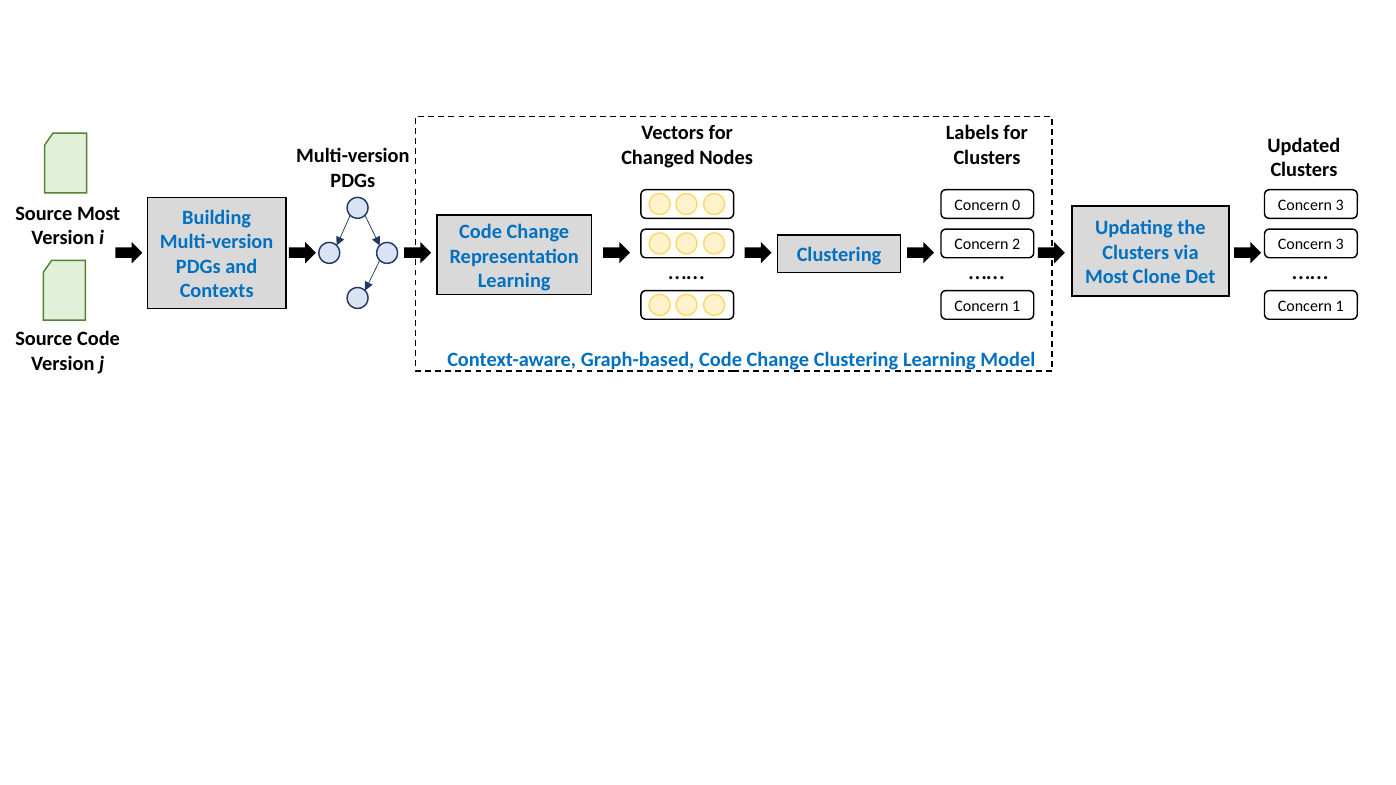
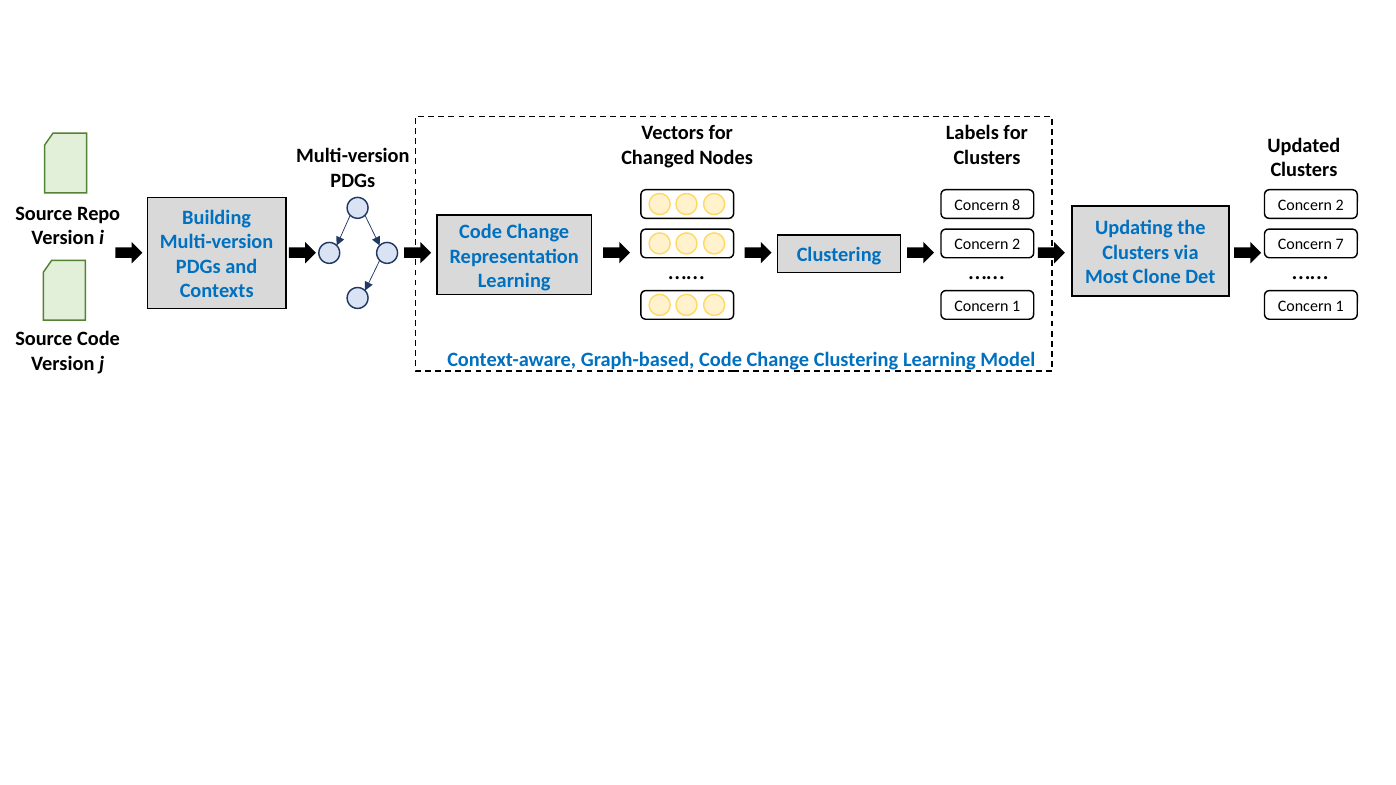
0: 0 -> 8
3 at (1340, 205): 3 -> 2
Source Most: Most -> Repo
3 at (1340, 245): 3 -> 7
